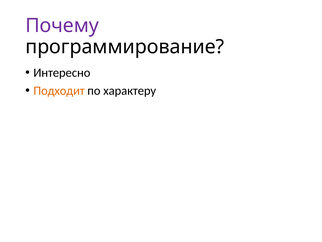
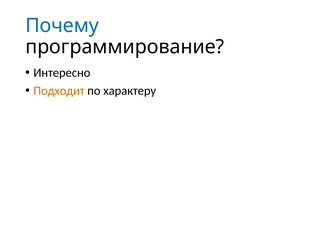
Почему colour: purple -> blue
